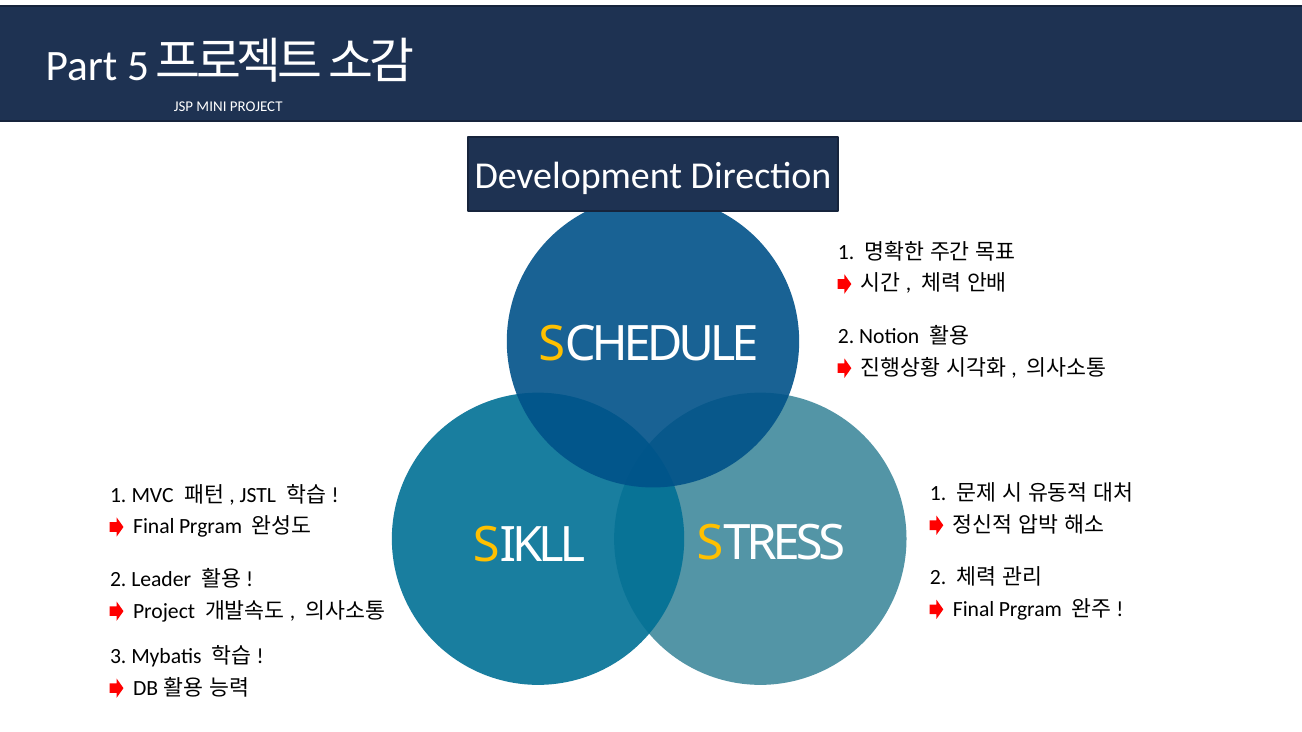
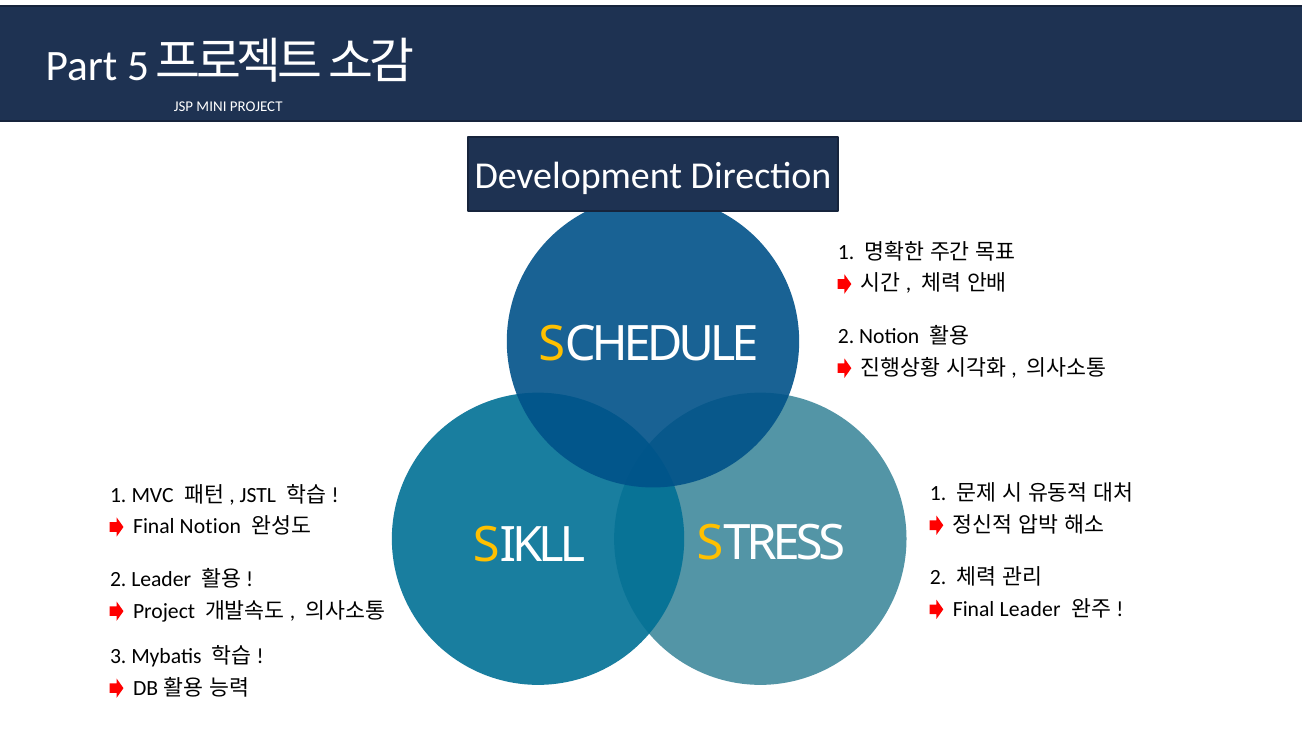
Prgram at (211, 527): Prgram -> Notion
Prgram at (1030, 609): Prgram -> Leader
